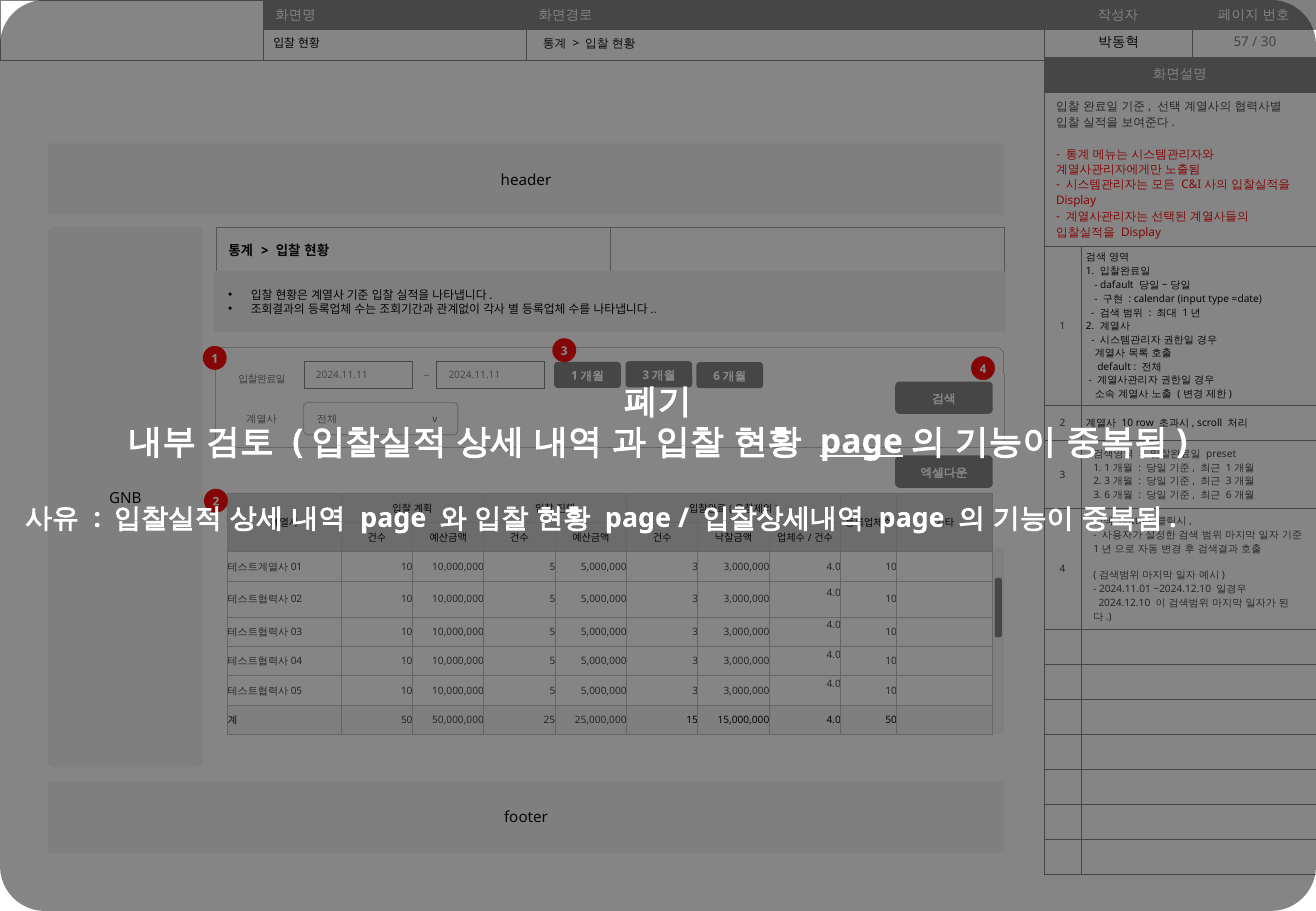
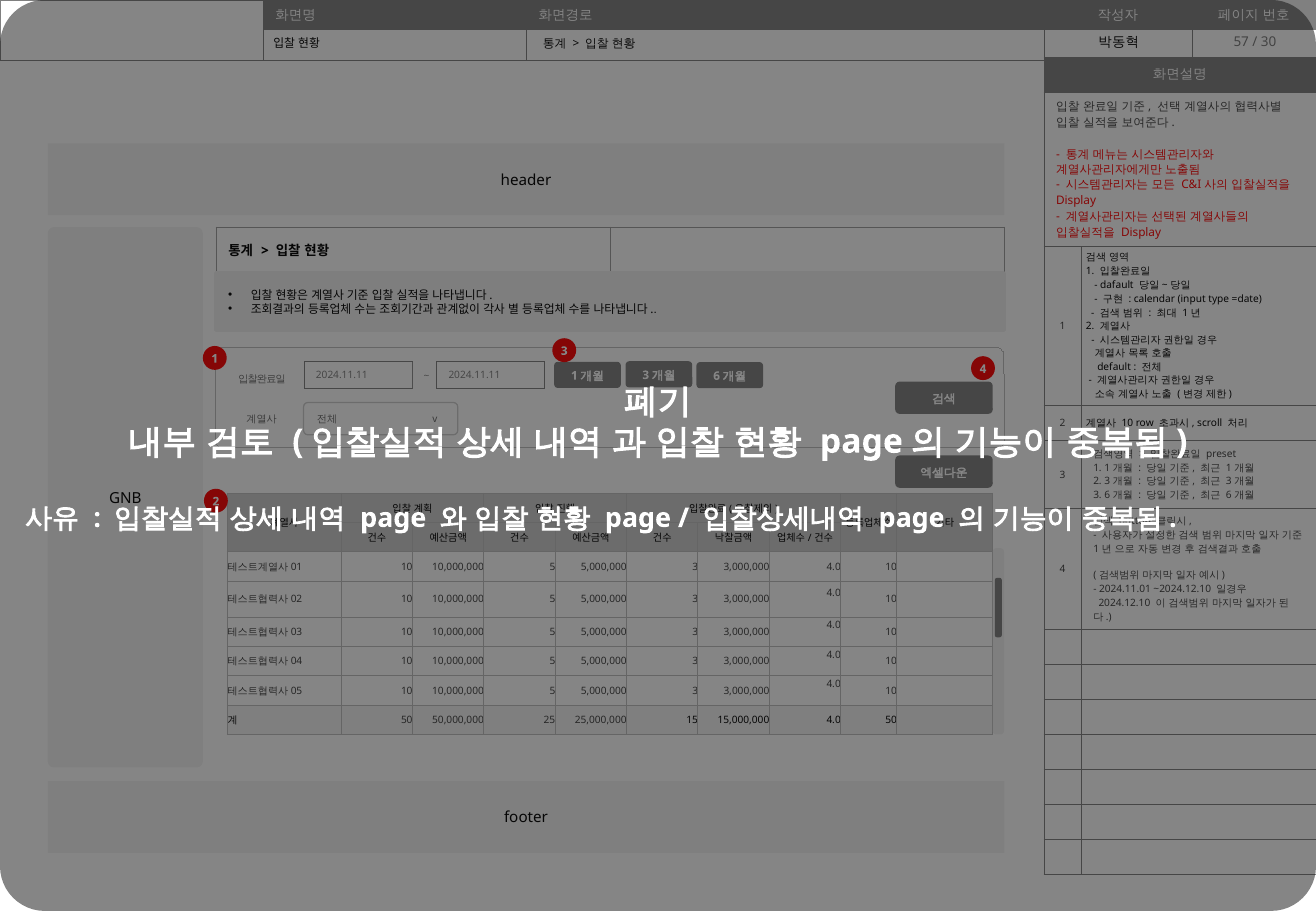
page at (861, 442) underline: present -> none
